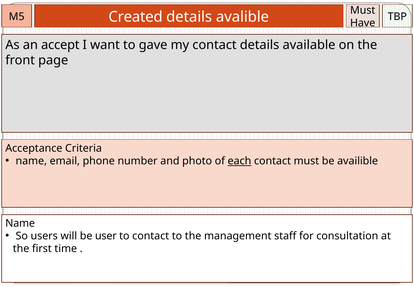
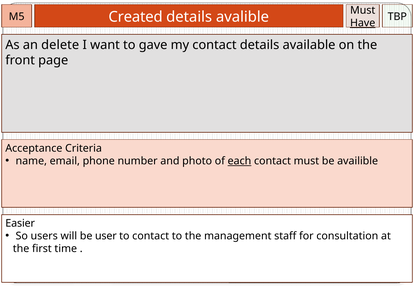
Have underline: none -> present
accept: accept -> delete
Name at (20, 223): Name -> Easier
